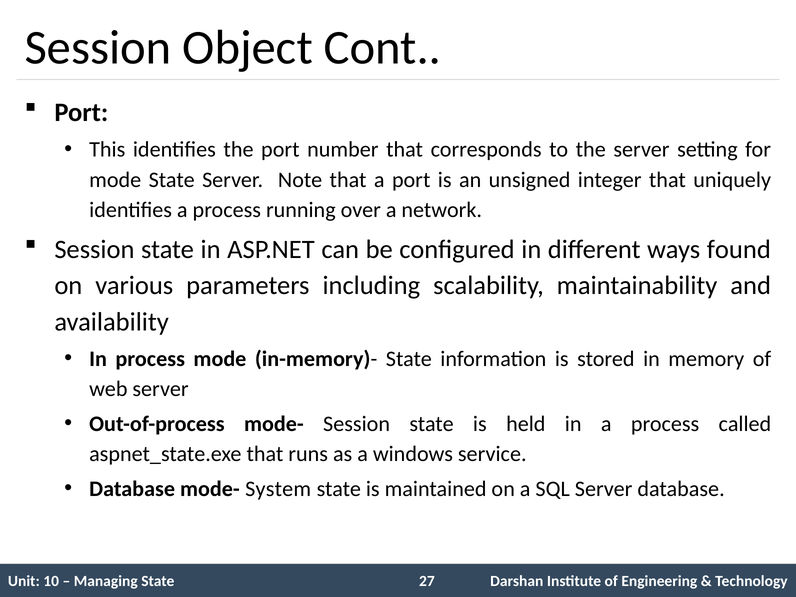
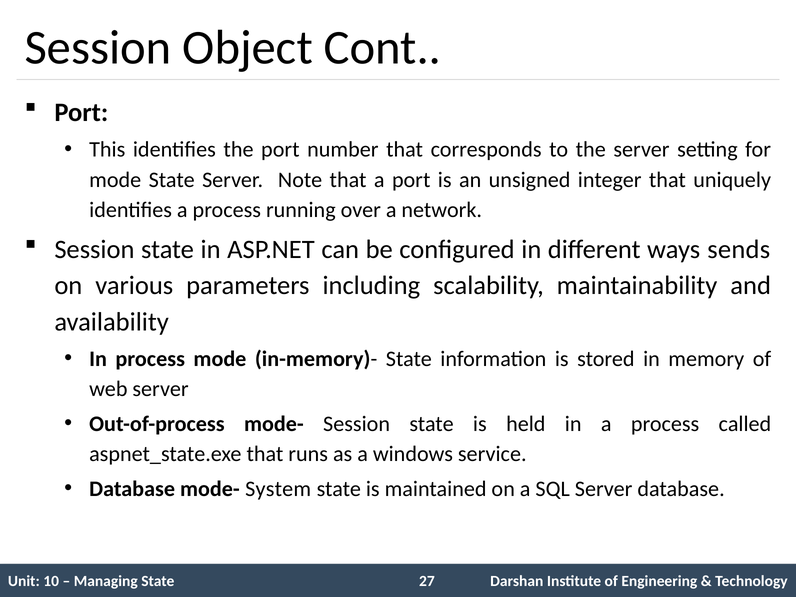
found: found -> sends
